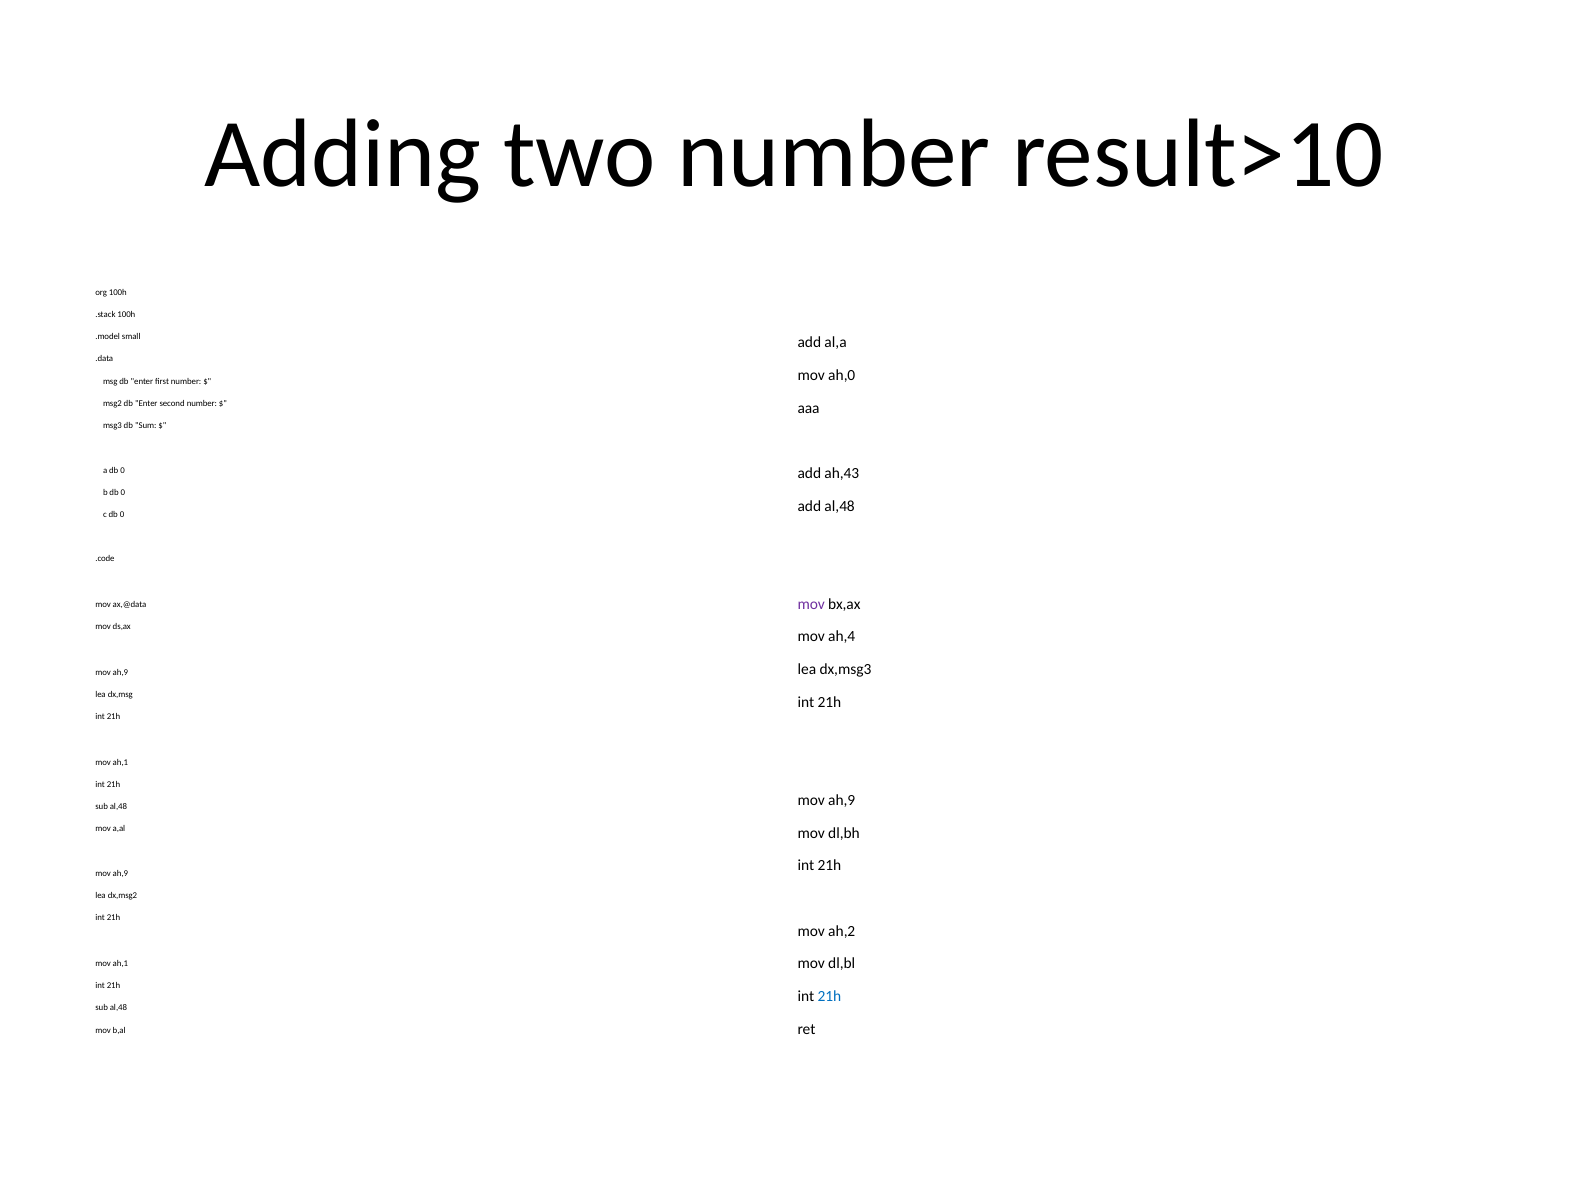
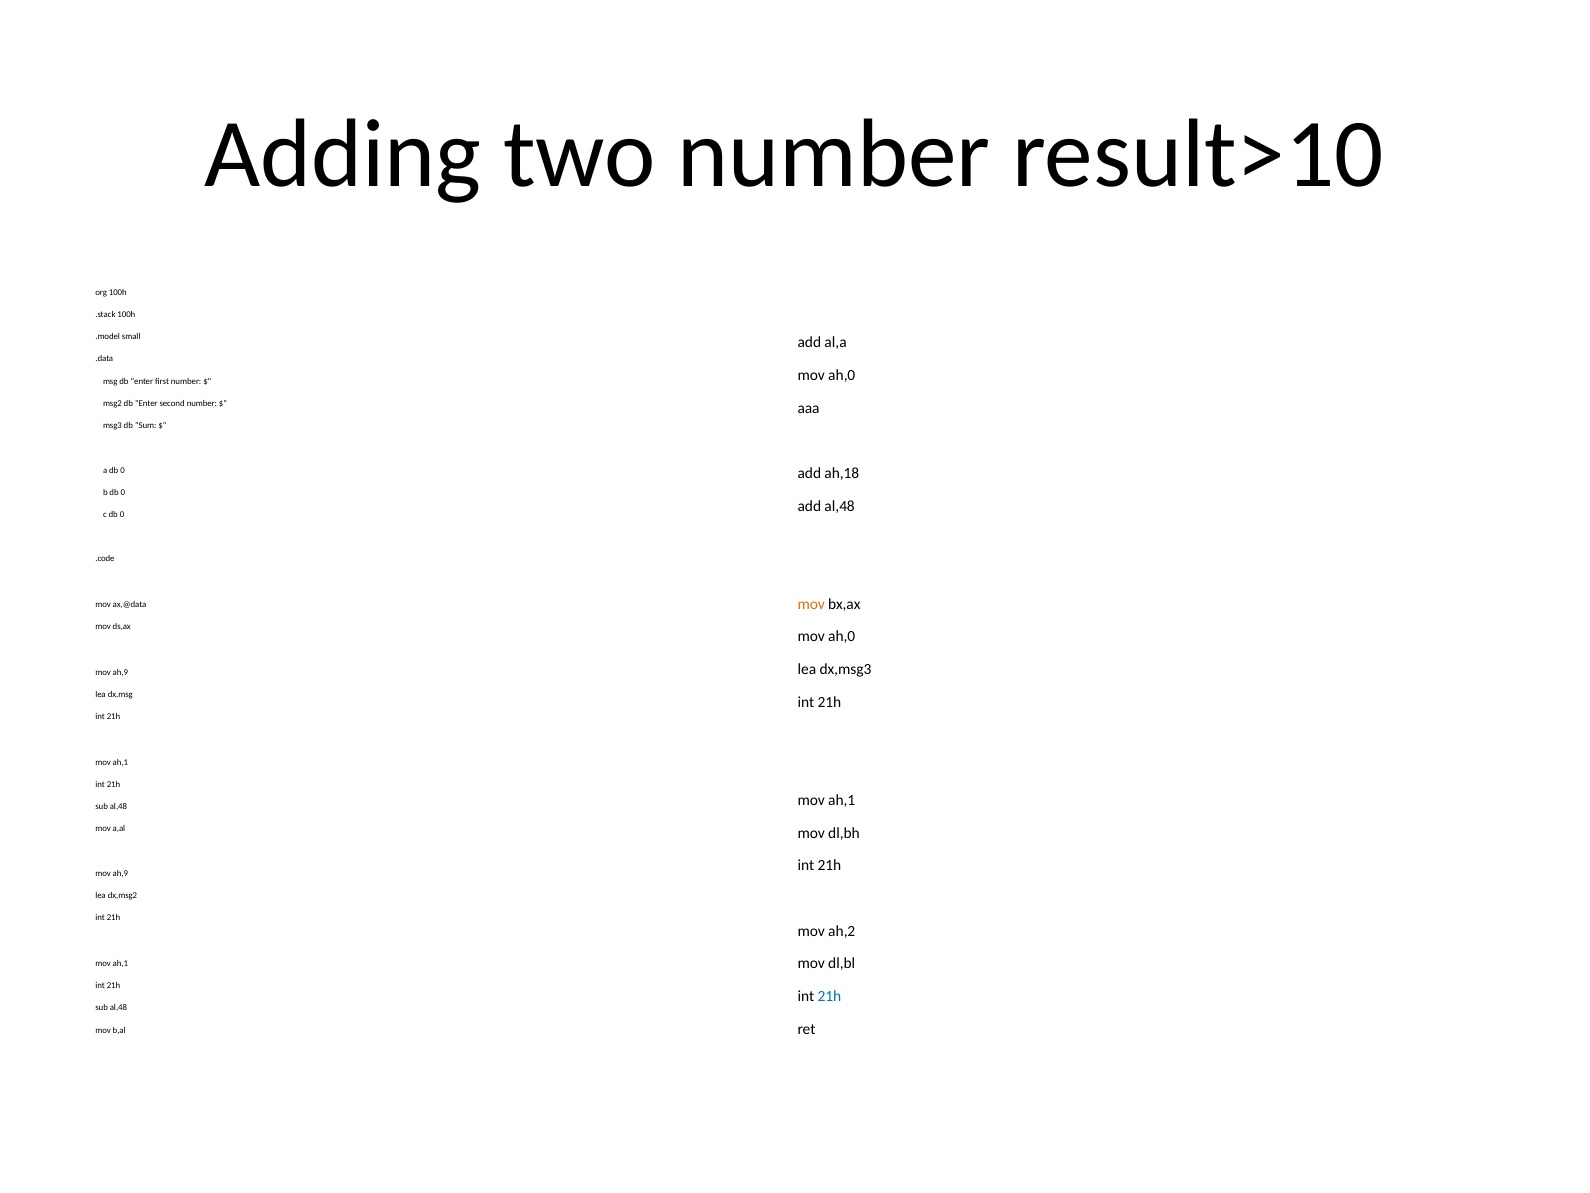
ah,43: ah,43 -> ah,18
mov at (811, 604) colour: purple -> orange
ah,4 at (842, 637): ah,4 -> ah,0
ah,9 at (842, 800): ah,9 -> ah,1
